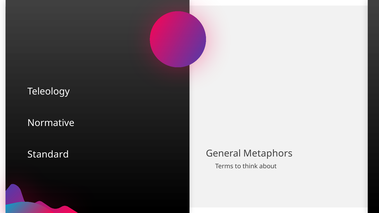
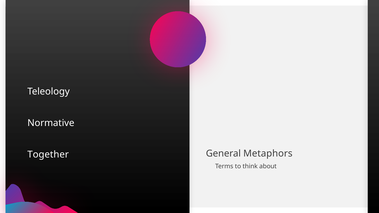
Standard: Standard -> Together
